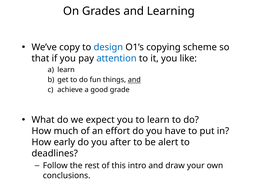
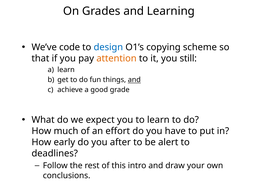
copy: copy -> code
attention colour: blue -> orange
like: like -> still
